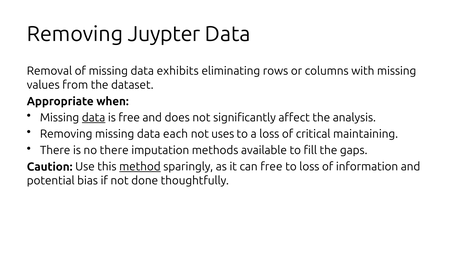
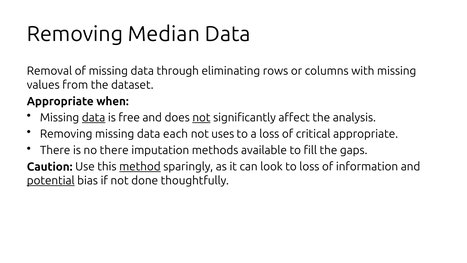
Juypter: Juypter -> Median
exhibits: exhibits -> through
not at (201, 118) underline: none -> present
critical maintaining: maintaining -> appropriate
can free: free -> look
potential underline: none -> present
